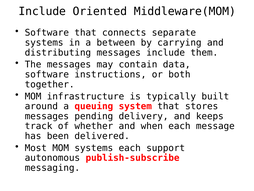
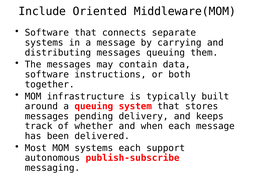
a between: between -> message
messages include: include -> queuing
